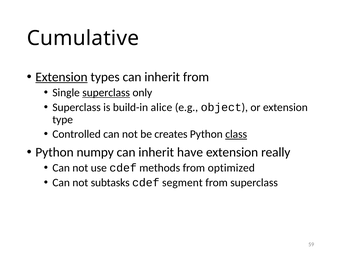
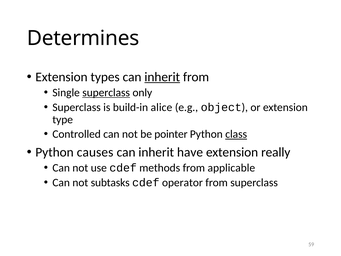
Cumulative: Cumulative -> Determines
Extension at (61, 77) underline: present -> none
inherit at (162, 77) underline: none -> present
creates: creates -> pointer
numpy: numpy -> causes
optimized: optimized -> applicable
segment: segment -> operator
